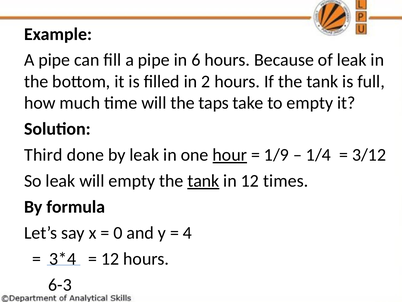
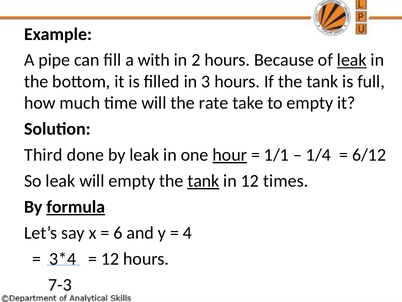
fill a pipe: pipe -> with
6: 6 -> 2
leak at (352, 60) underline: none -> present
2: 2 -> 3
taps: taps -> rate
1/9: 1/9 -> 1/1
3/12: 3/12 -> 6/12
formula underline: none -> present
0: 0 -> 6
6-3: 6-3 -> 7-3
